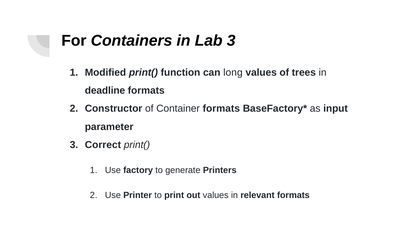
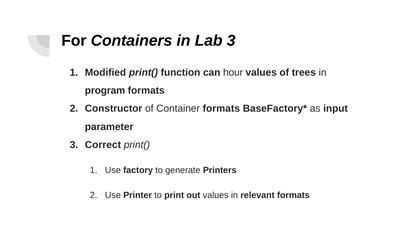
long: long -> hour
deadline: deadline -> program
